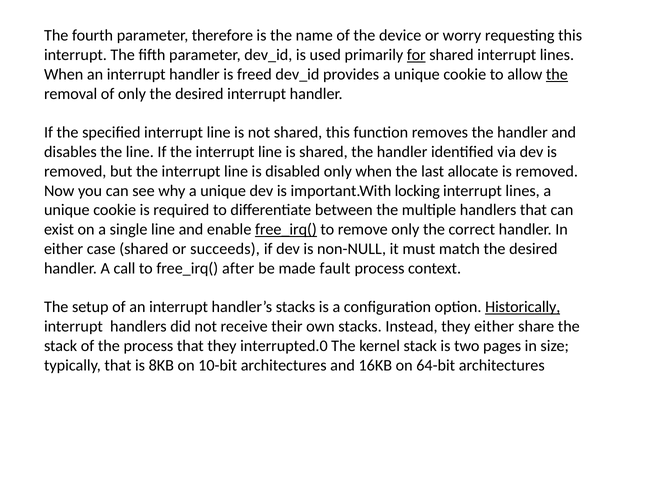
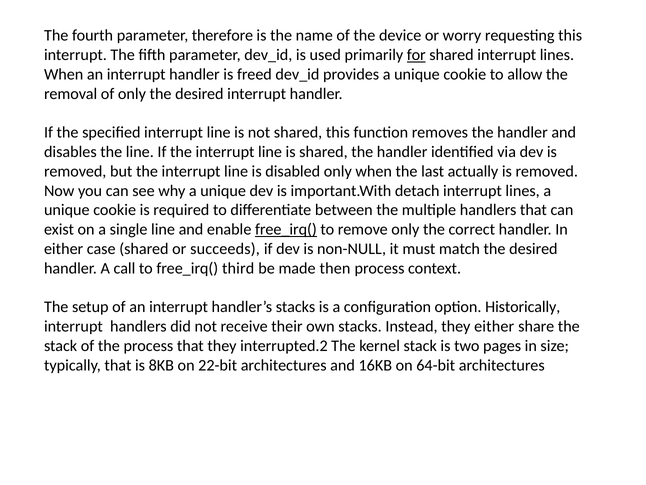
the at (557, 74) underline: present -> none
allocate: allocate -> actually
locking: locking -> detach
after: after -> third
fault: fault -> then
Historically underline: present -> none
interrupted.0: interrupted.0 -> interrupted.2
10-bit: 10-bit -> 22-bit
